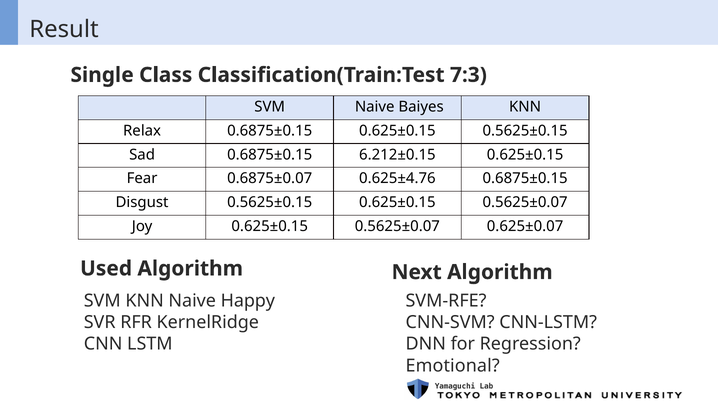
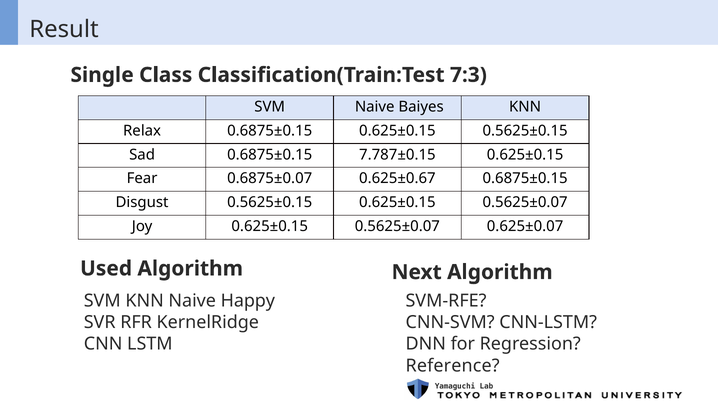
6.212±0.15: 6.212±0.15 -> 7.787±0.15
0.625±4.76: 0.625±4.76 -> 0.625±0.67
Emotional: Emotional -> Reference
